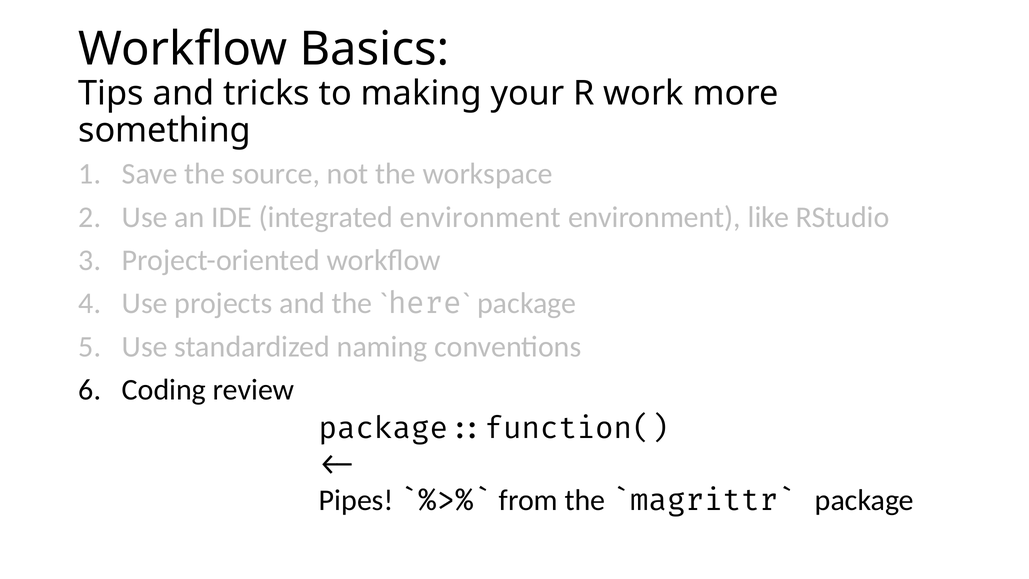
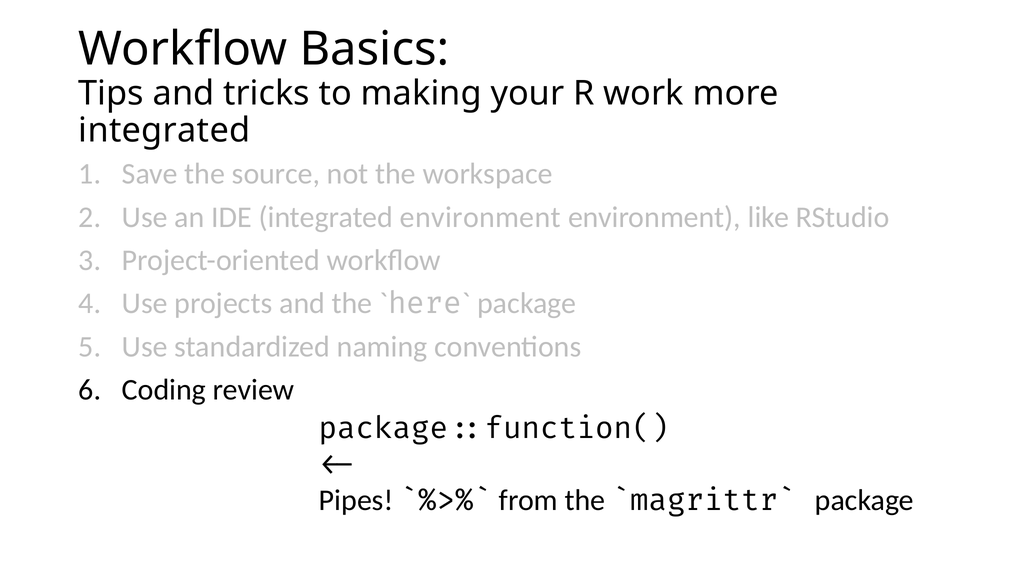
something at (165, 131): something -> integrated
